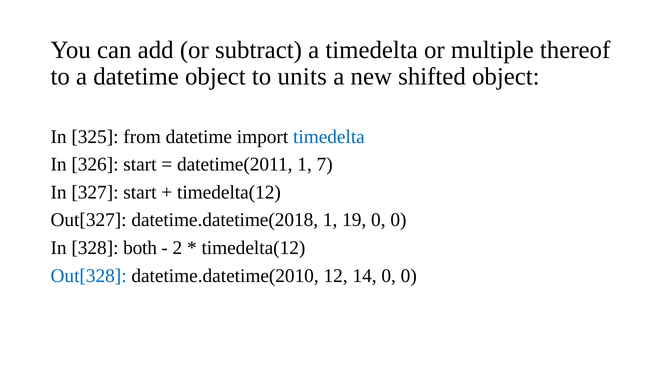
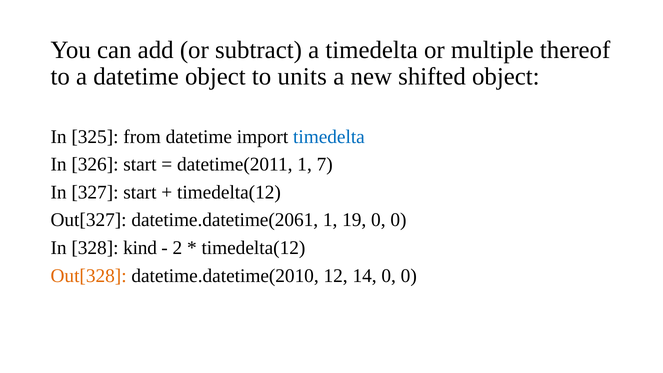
datetime.datetime(2018: datetime.datetime(2018 -> datetime.datetime(2061
both: both -> kind
Out[328 colour: blue -> orange
